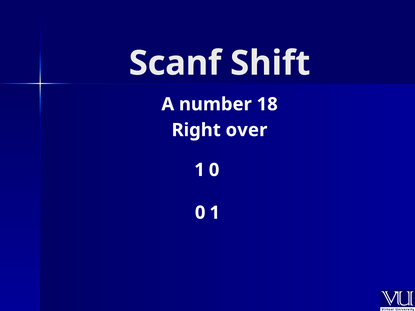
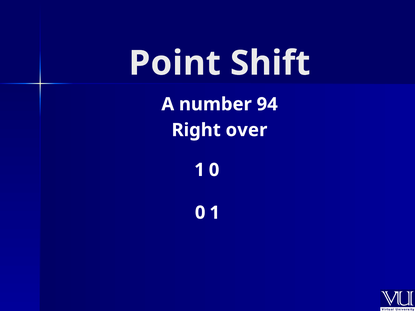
Scanf: Scanf -> Point
18: 18 -> 94
